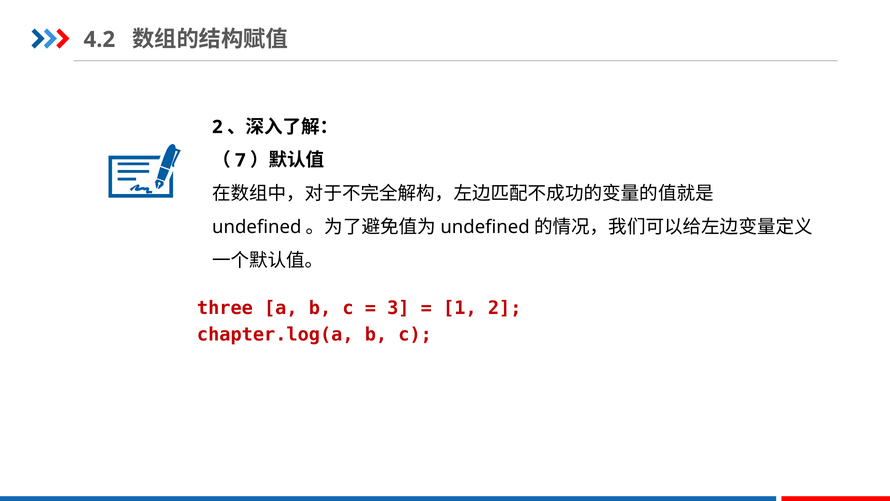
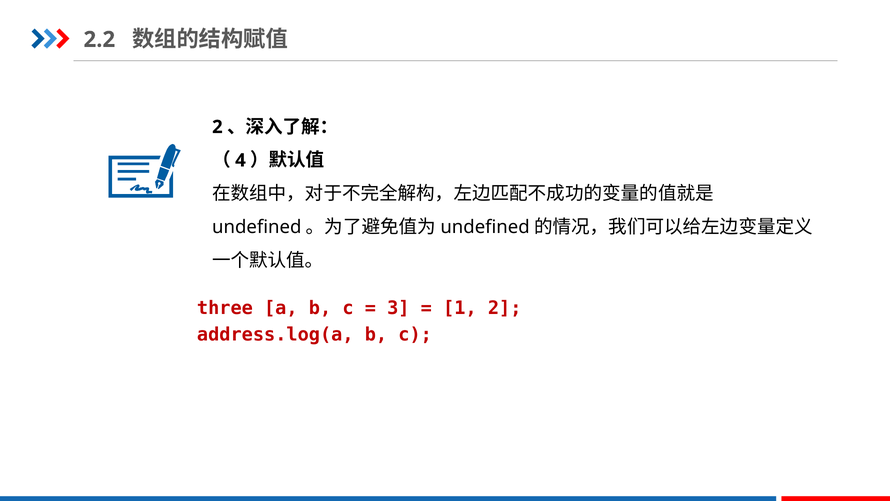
4.2: 4.2 -> 2.2
7: 7 -> 4
chapter.log(a: chapter.log(a -> address.log(a
